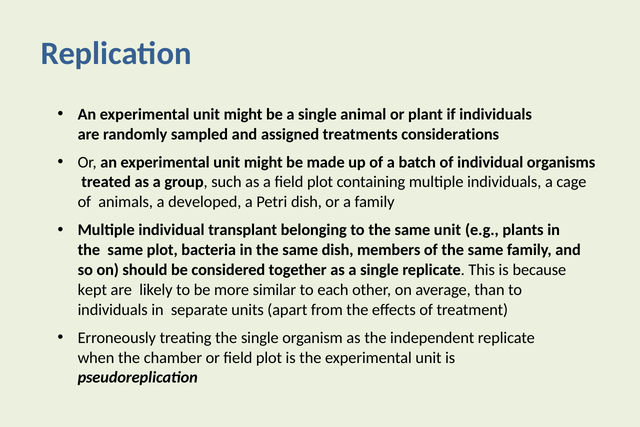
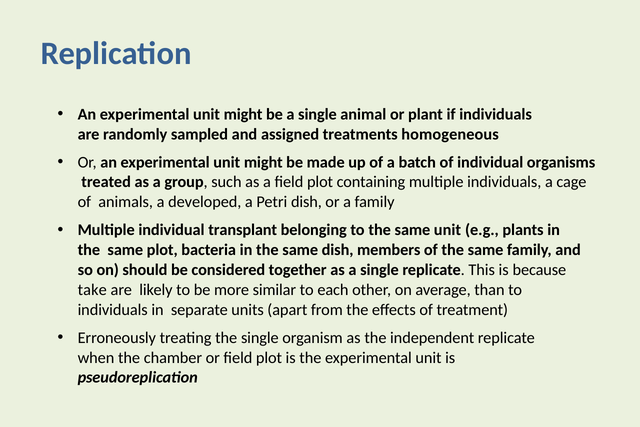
considerations: considerations -> homogeneous
kept: kept -> take
